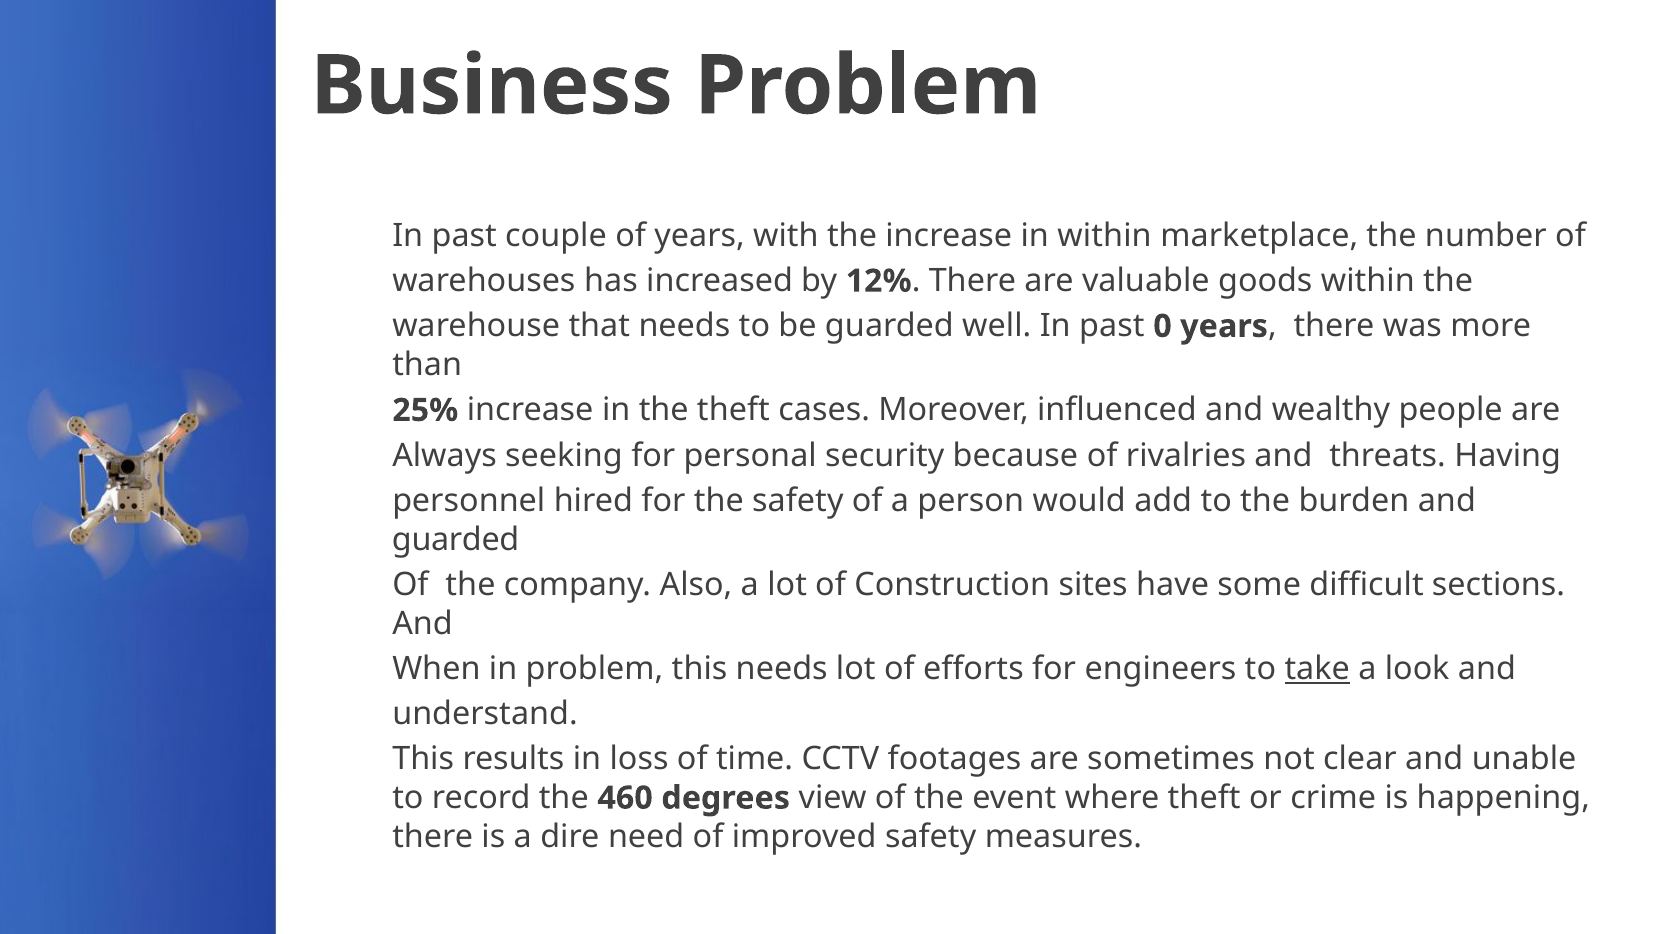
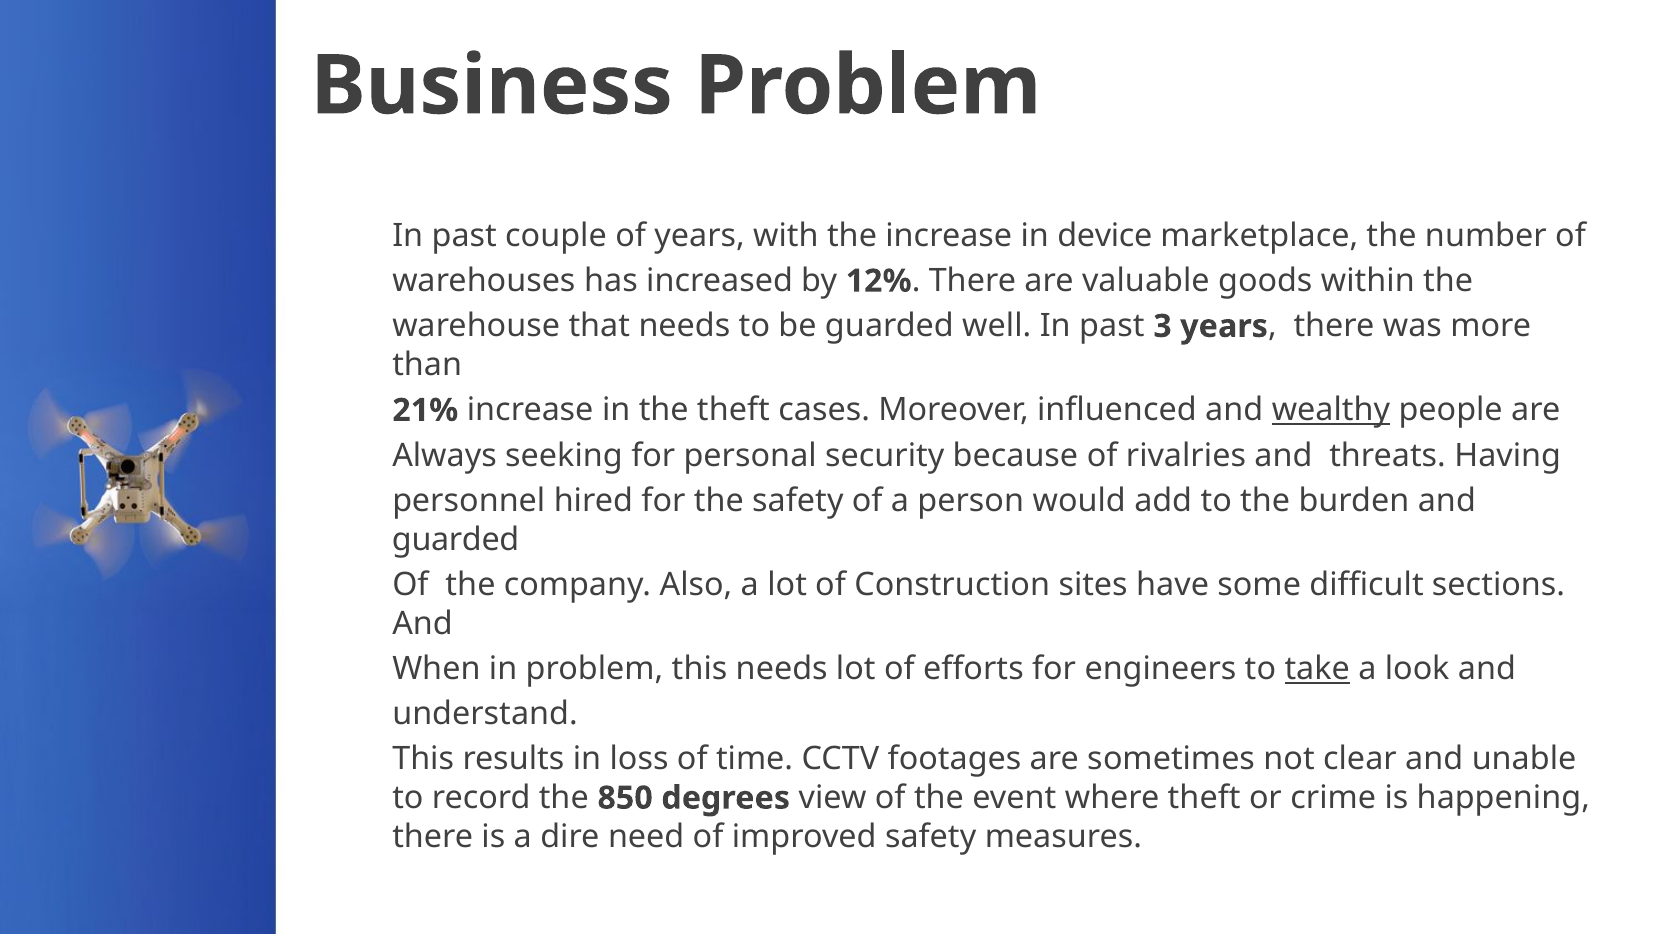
in within: within -> device
0: 0 -> 3
25%: 25% -> 21%
wealthy underline: none -> present
460: 460 -> 850
